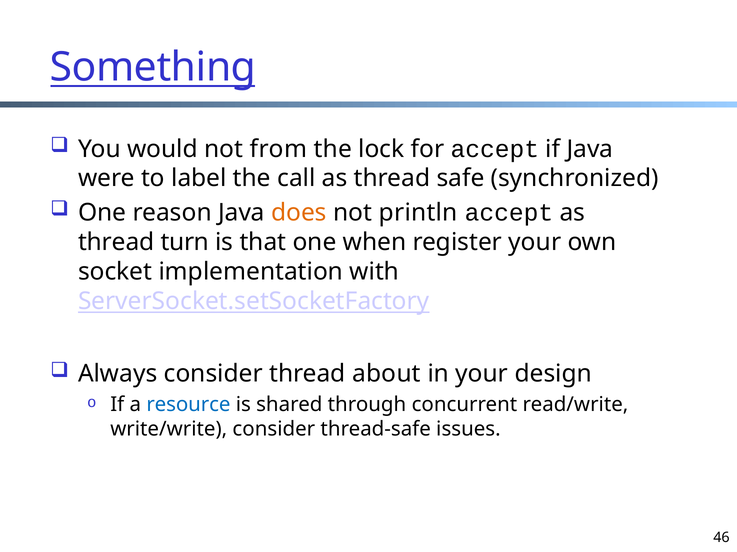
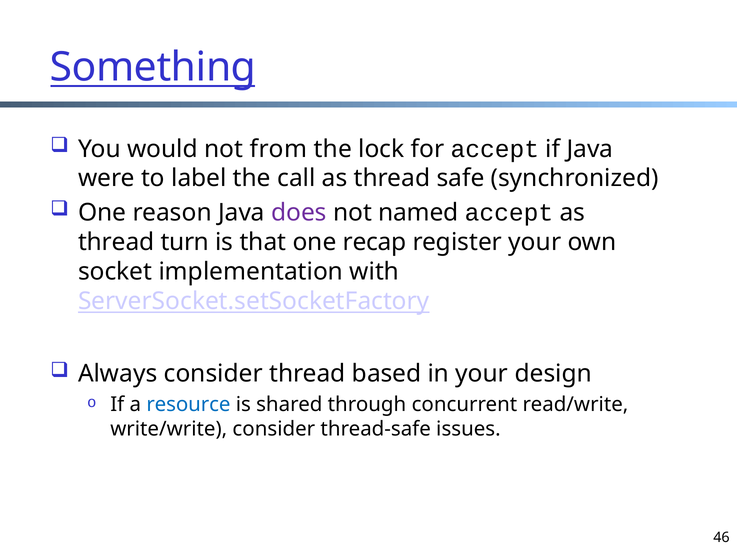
does colour: orange -> purple
println: println -> named
when: when -> recap
about: about -> based
